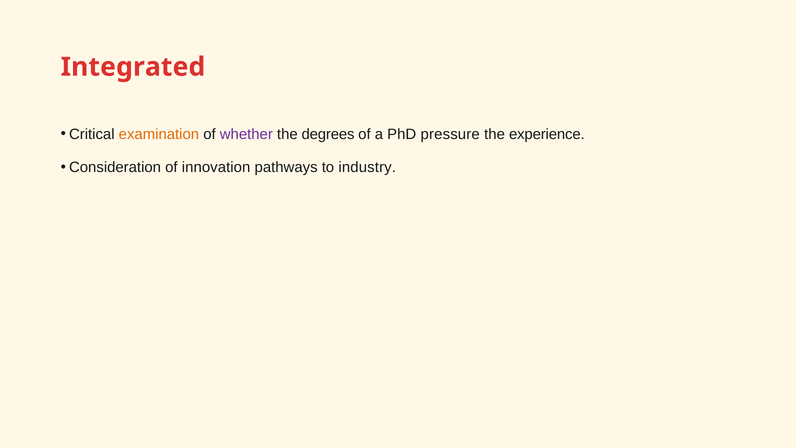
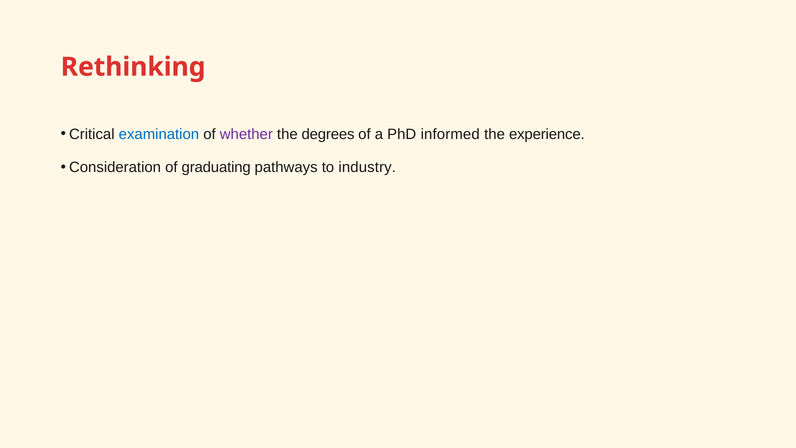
Integrated: Integrated -> Rethinking
examination colour: orange -> blue
pressure: pressure -> informed
innovation: innovation -> graduating
